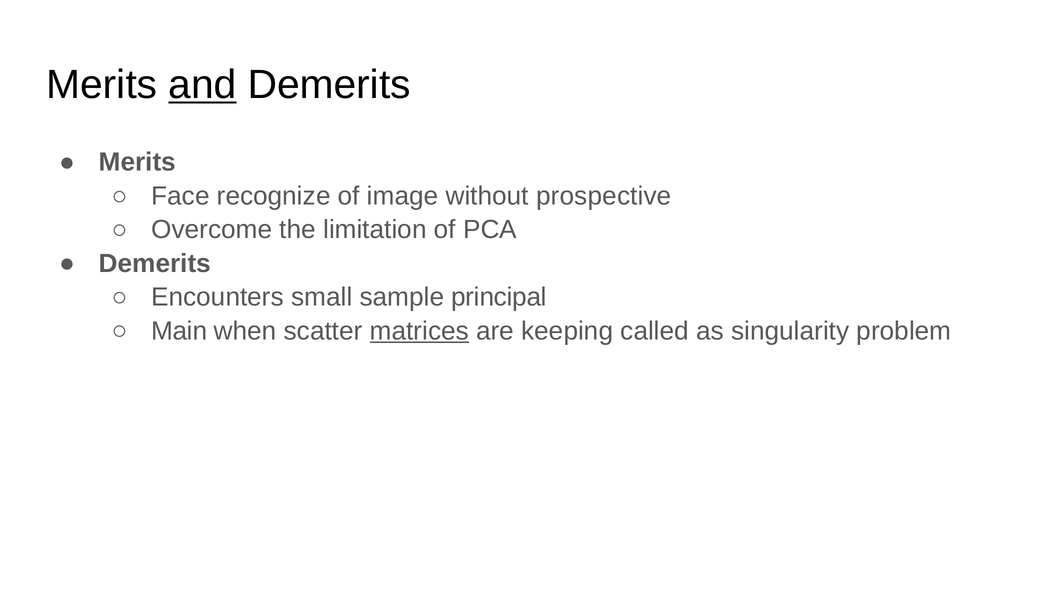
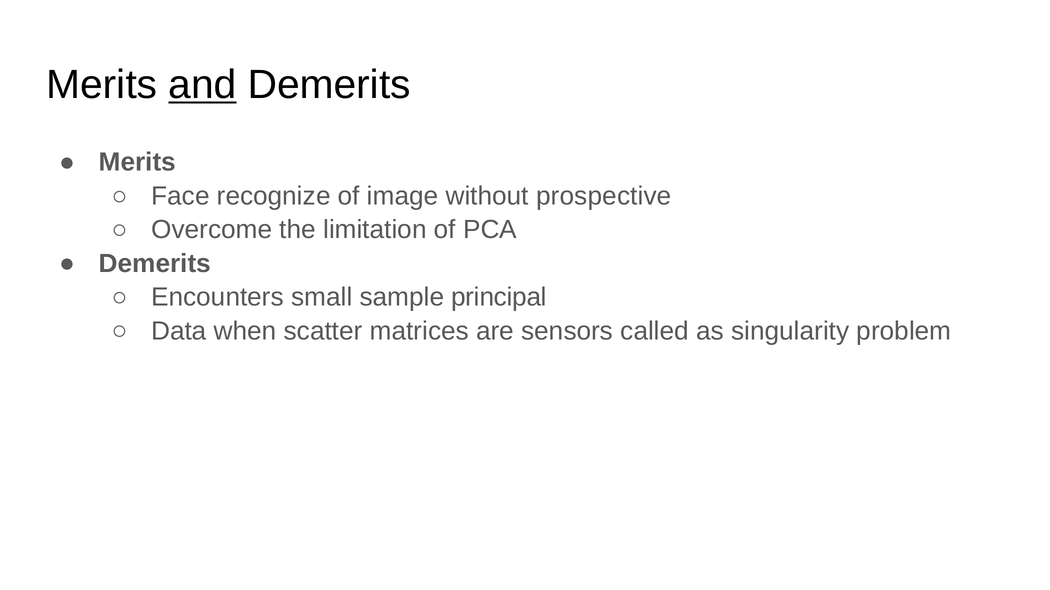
Main: Main -> Data
matrices underline: present -> none
keeping: keeping -> sensors
